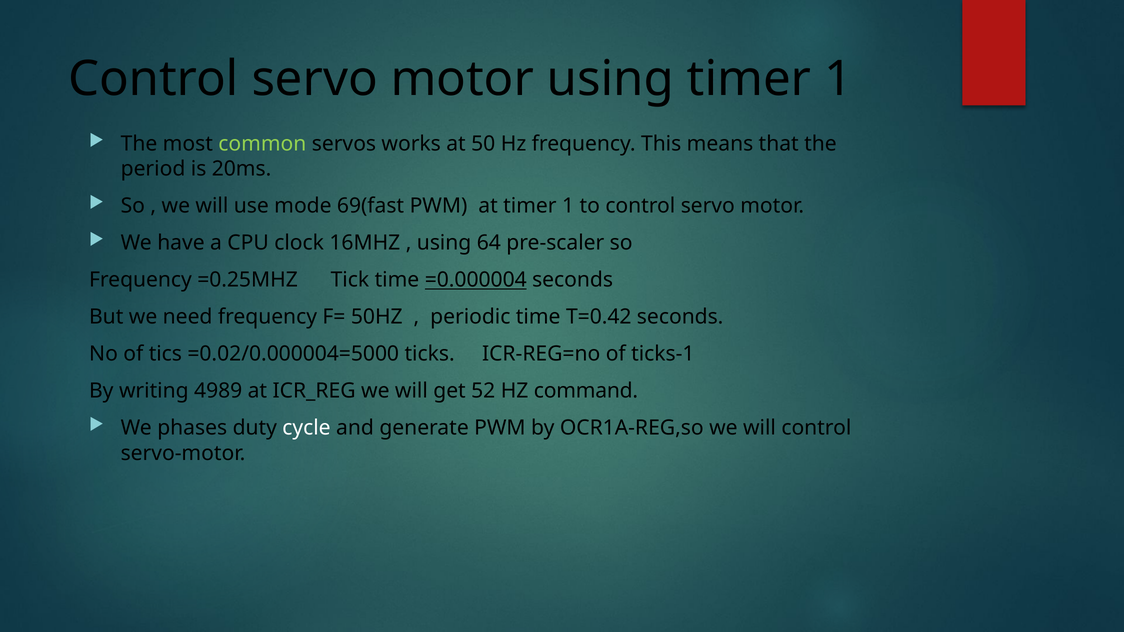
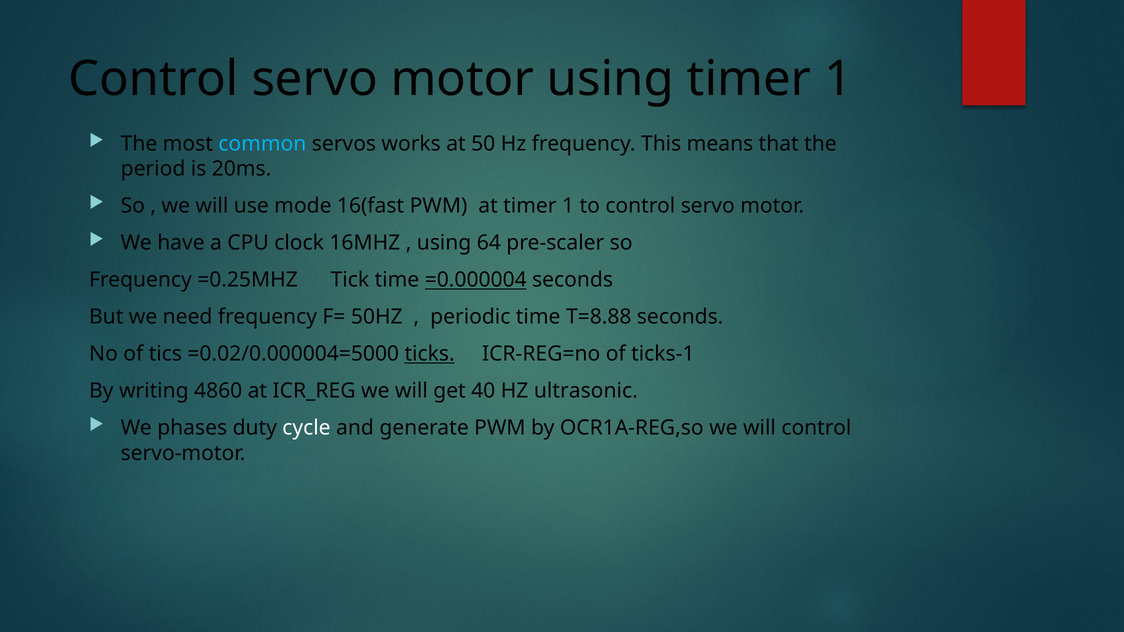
common colour: light green -> light blue
69(fast: 69(fast -> 16(fast
T=0.42: T=0.42 -> T=8.88
ticks underline: none -> present
4989: 4989 -> 4860
52: 52 -> 40
command: command -> ultrasonic
